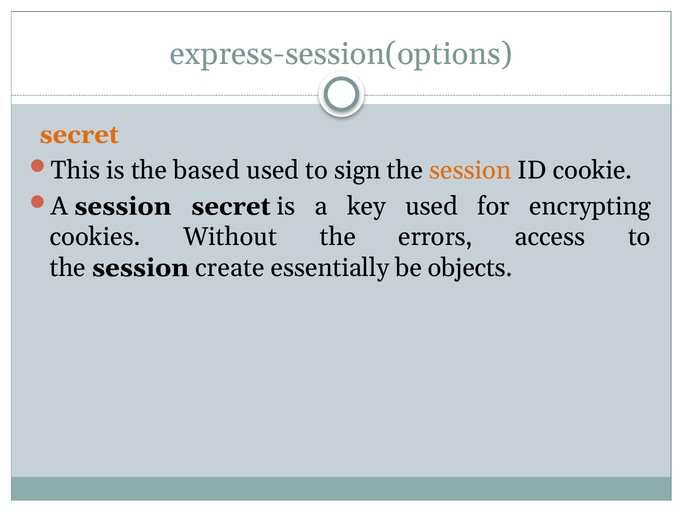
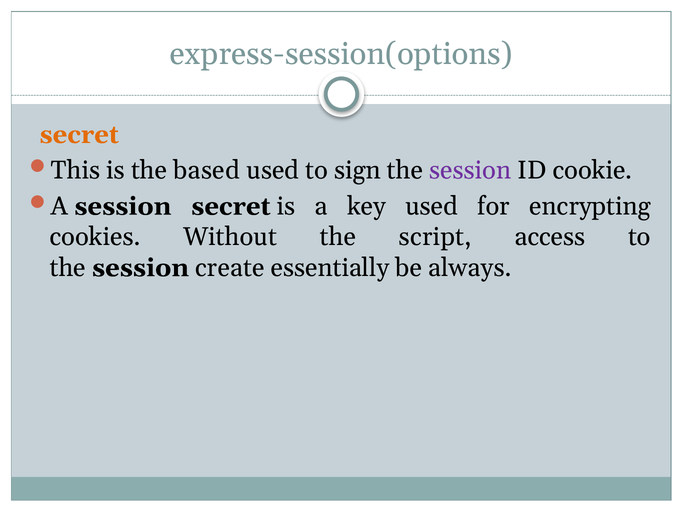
session at (470, 170) colour: orange -> purple
errors: errors -> script
objects: objects -> always
